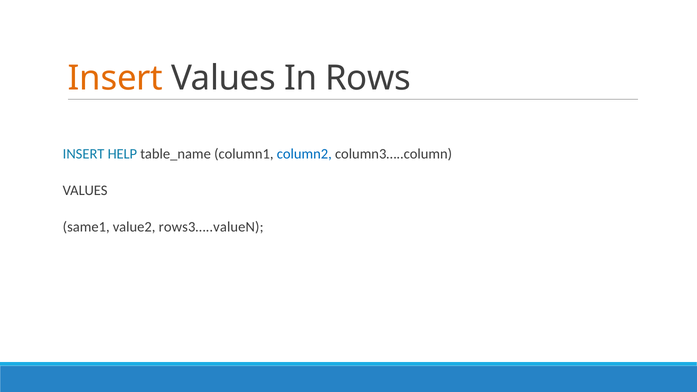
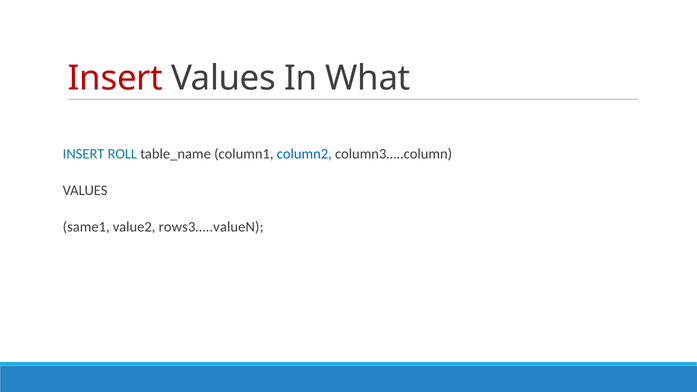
Insert at (116, 78) colour: orange -> red
Rows: Rows -> What
HELP: HELP -> ROLL
